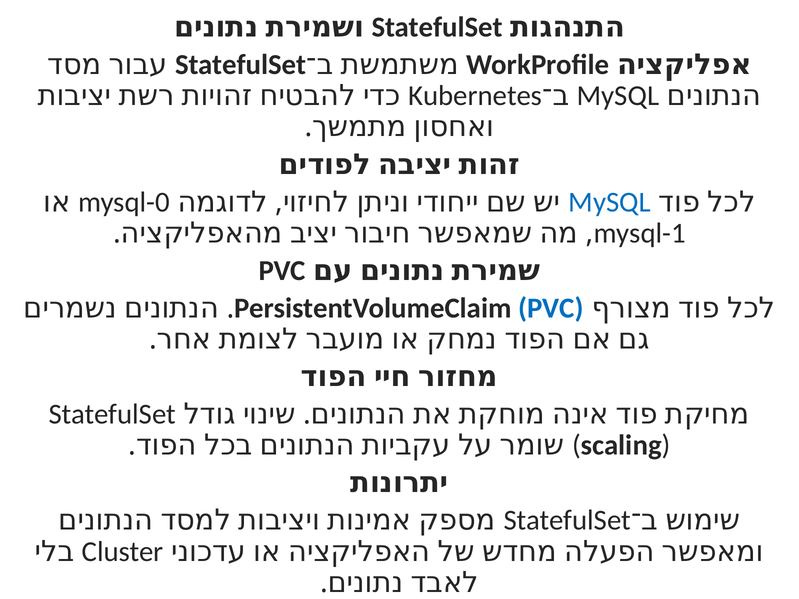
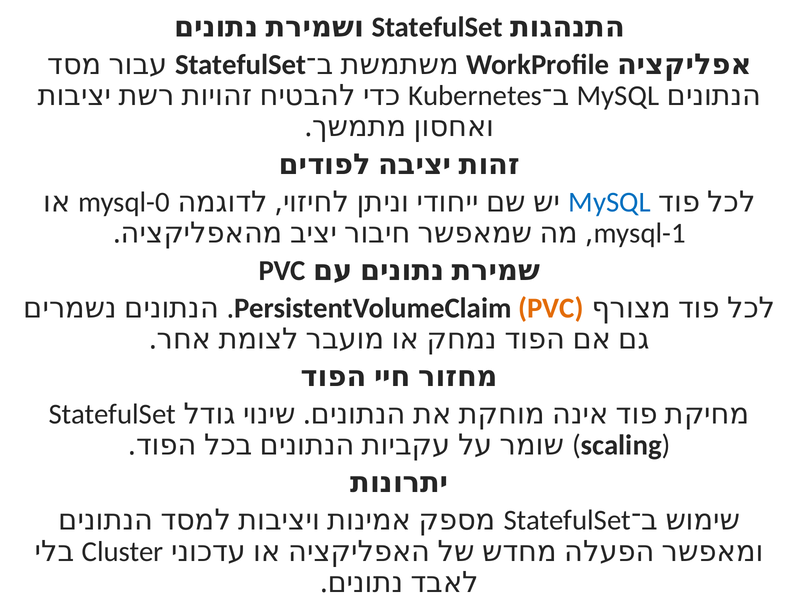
PVC at (551, 308) colour: blue -> orange
